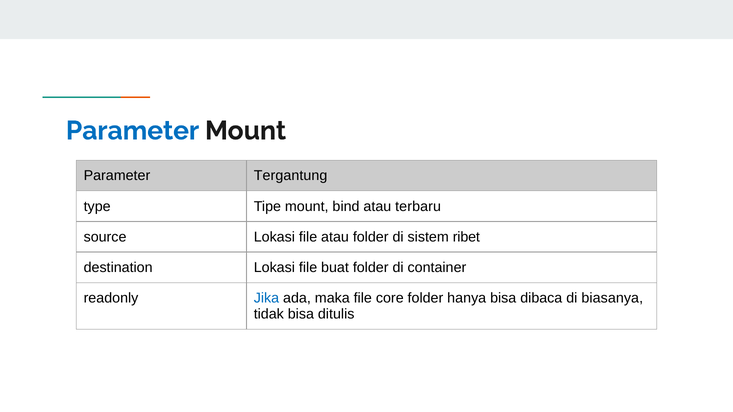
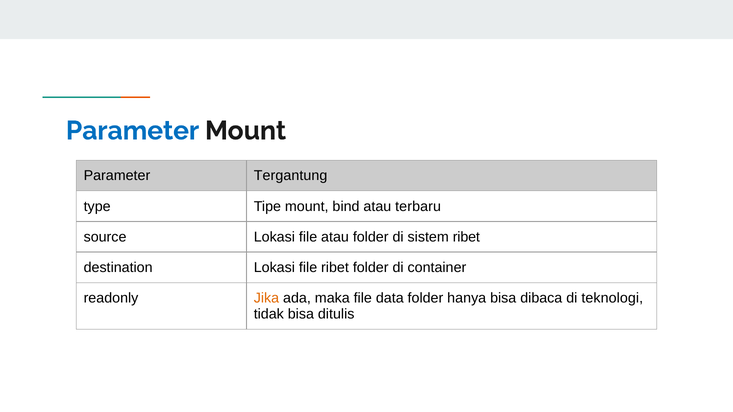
file buat: buat -> ribet
Jika colour: blue -> orange
core: core -> data
biasanya: biasanya -> teknologi
